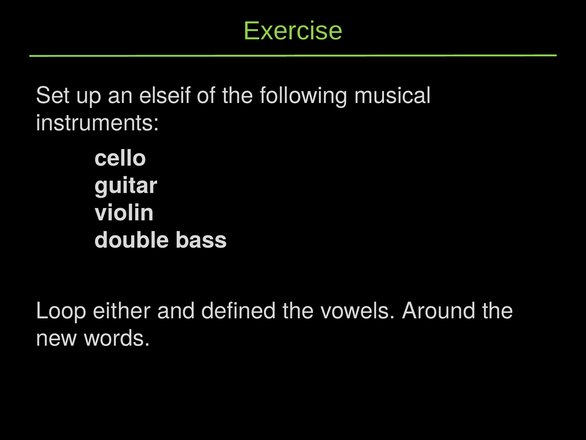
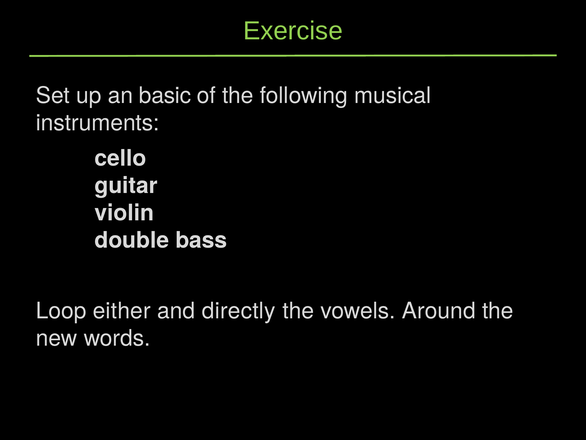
elseif: elseif -> basic
defined: defined -> directly
